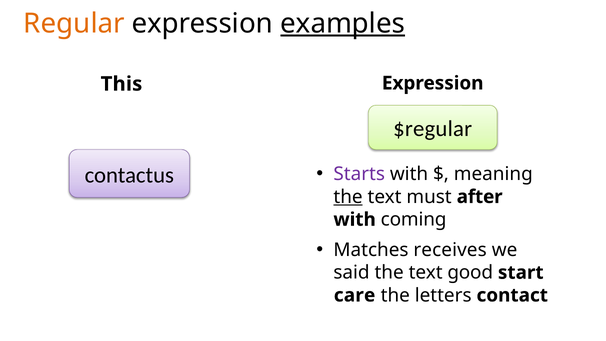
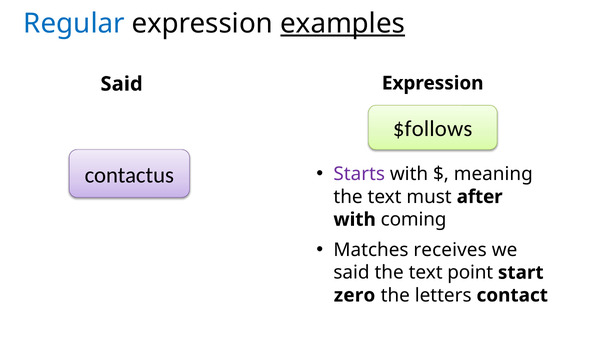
Regular colour: orange -> blue
This at (122, 84): This -> Said
$regular: $regular -> $follows
the at (348, 197) underline: present -> none
good: good -> point
care: care -> zero
